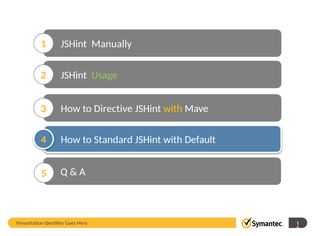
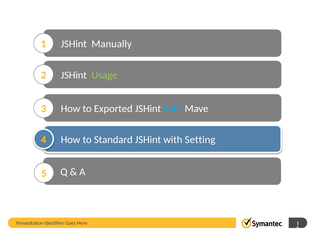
Directive: Directive -> Exported
with at (173, 109) colour: yellow -> light blue
Default: Default -> Setting
